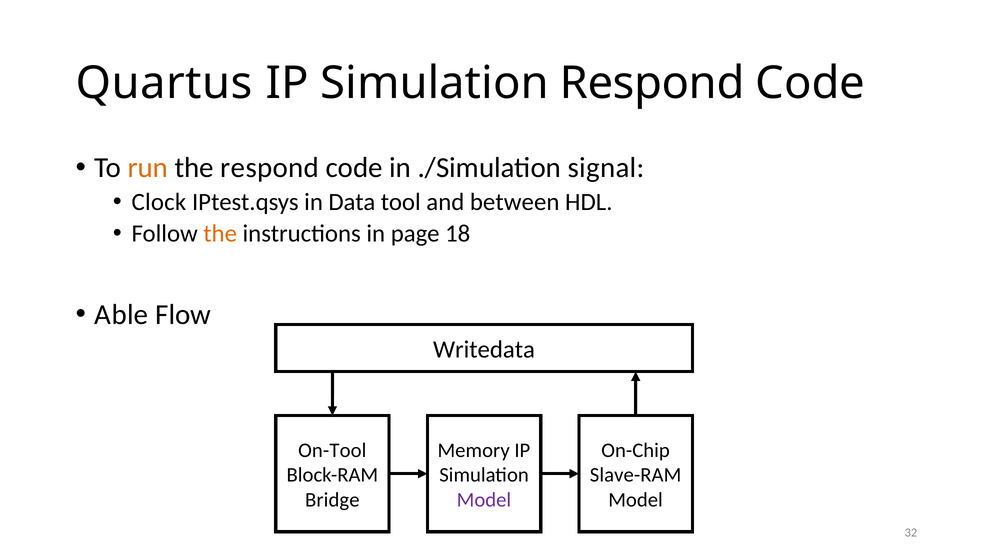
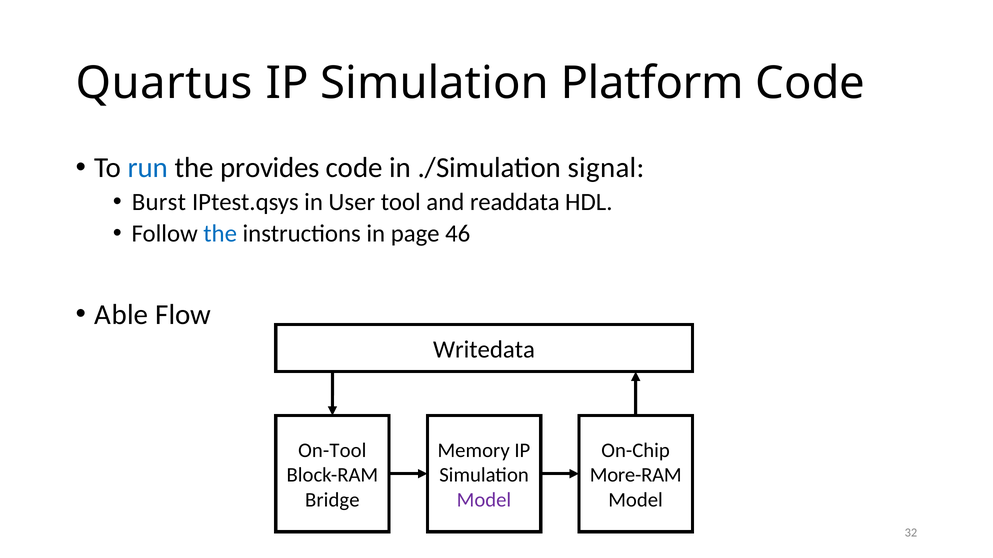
Simulation Respond: Respond -> Platform
run colour: orange -> blue
the respond: respond -> provides
Clock: Clock -> Burst
Data: Data -> User
between: between -> readdata
the at (220, 234) colour: orange -> blue
18: 18 -> 46
Slave-RAM: Slave-RAM -> More-RAM
